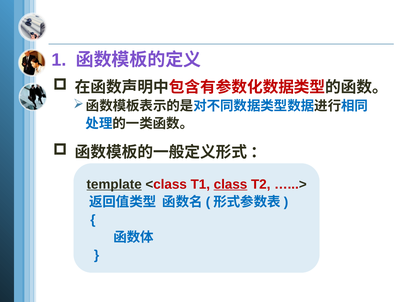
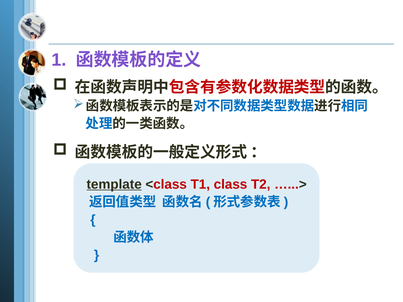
class underline: present -> none
